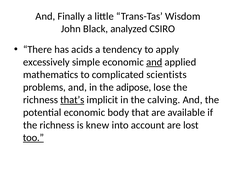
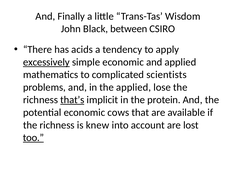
analyzed: analyzed -> between
excessively underline: none -> present
and at (154, 62) underline: present -> none
the adipose: adipose -> applied
calving: calving -> protein
body: body -> cows
